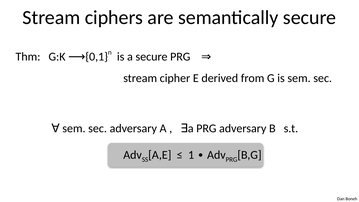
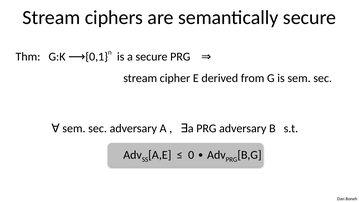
1: 1 -> 0
